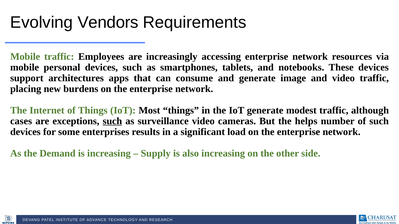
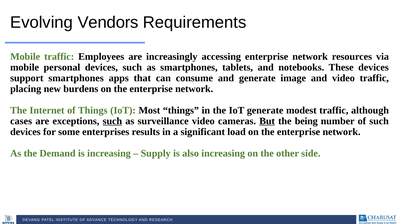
support architectures: architectures -> smartphones
But underline: none -> present
helps: helps -> being
